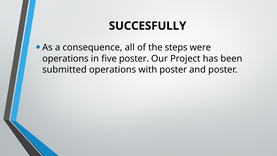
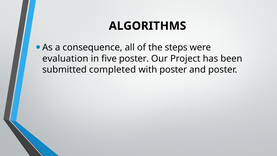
SUCCESFULLY: SUCCESFULLY -> ALGORITHMS
operations at (65, 59): operations -> evaluation
submitted operations: operations -> completed
